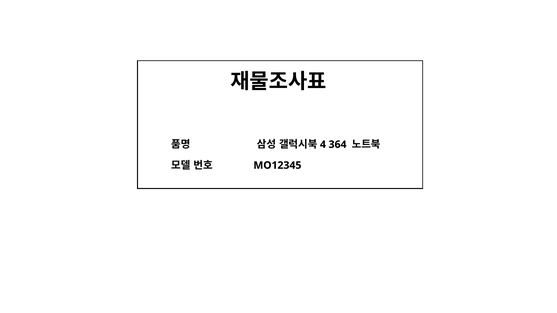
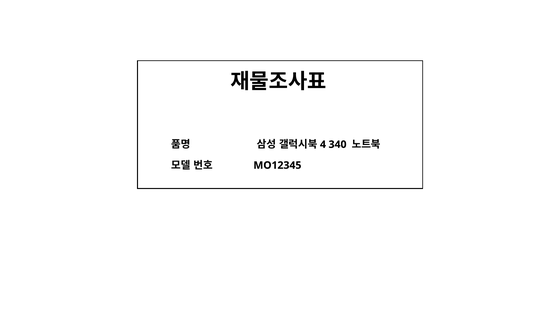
364: 364 -> 340
